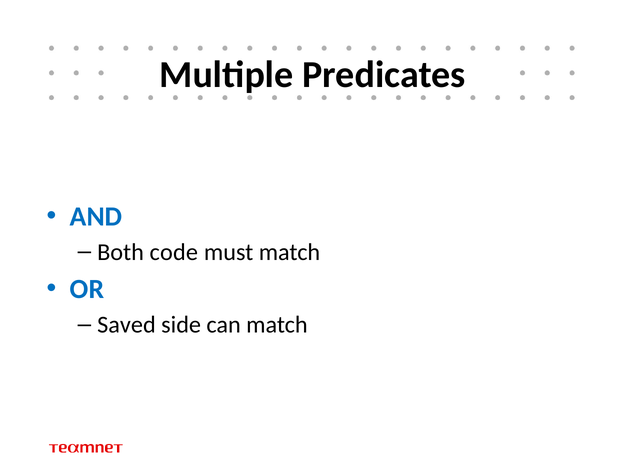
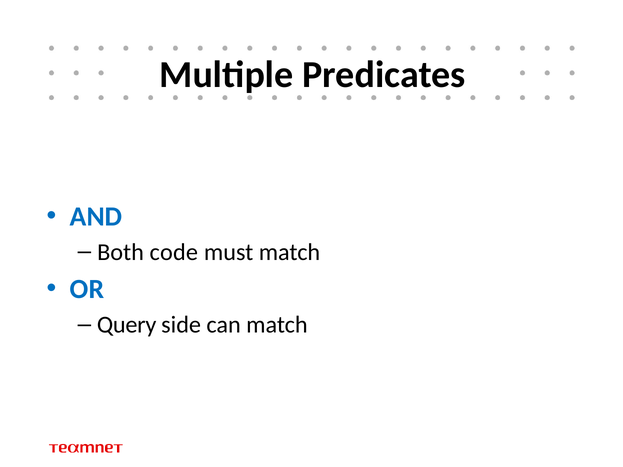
Saved: Saved -> Query
